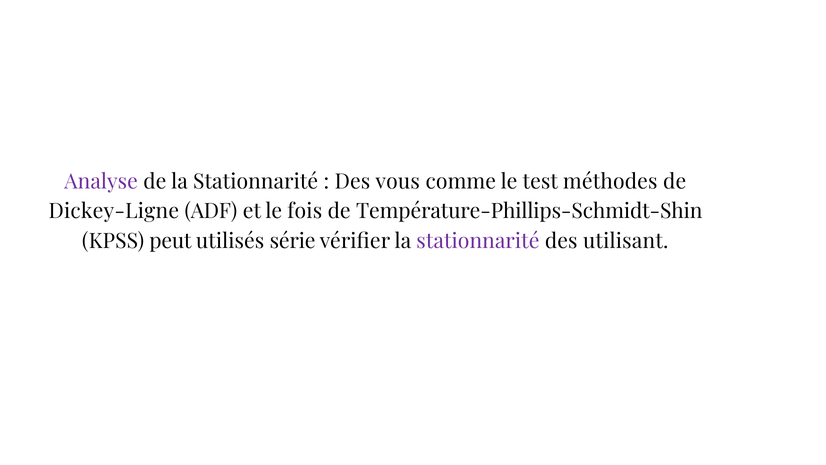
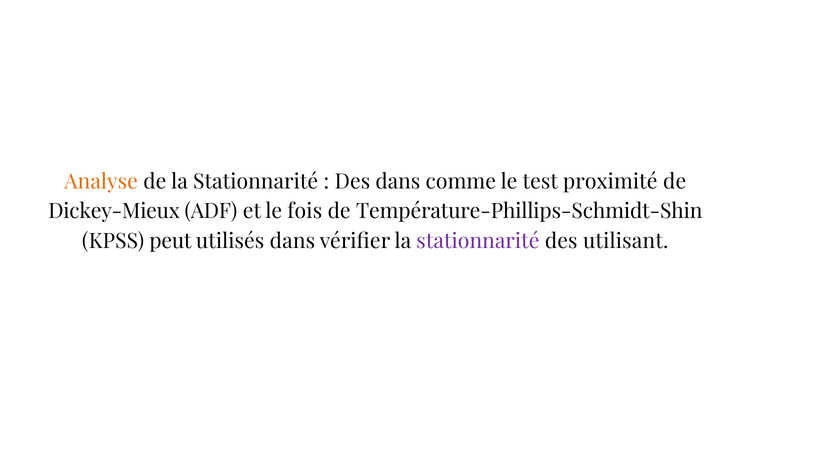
Analyse colour: purple -> orange
Des vous: vous -> dans
méthodes: méthodes -> proximité
Dickey-Ligne: Dickey-Ligne -> Dickey-Mieux
utilisés série: série -> dans
